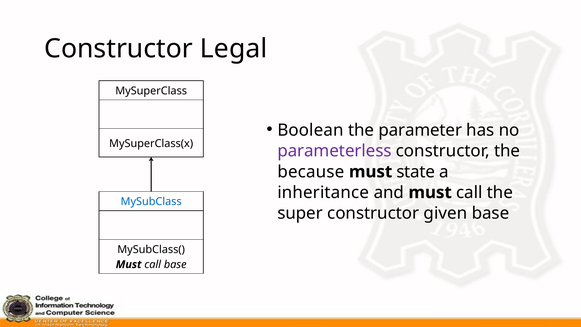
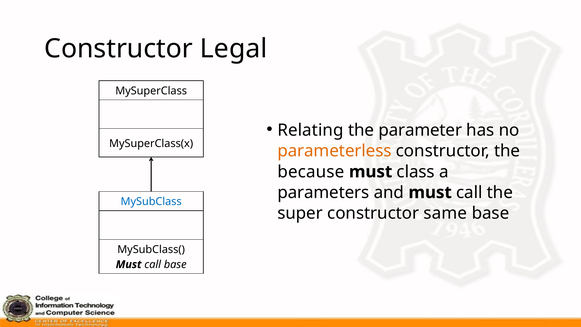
Boolean: Boolean -> Relating
parameterless colour: purple -> orange
state: state -> class
inheritance: inheritance -> parameters
given: given -> same
